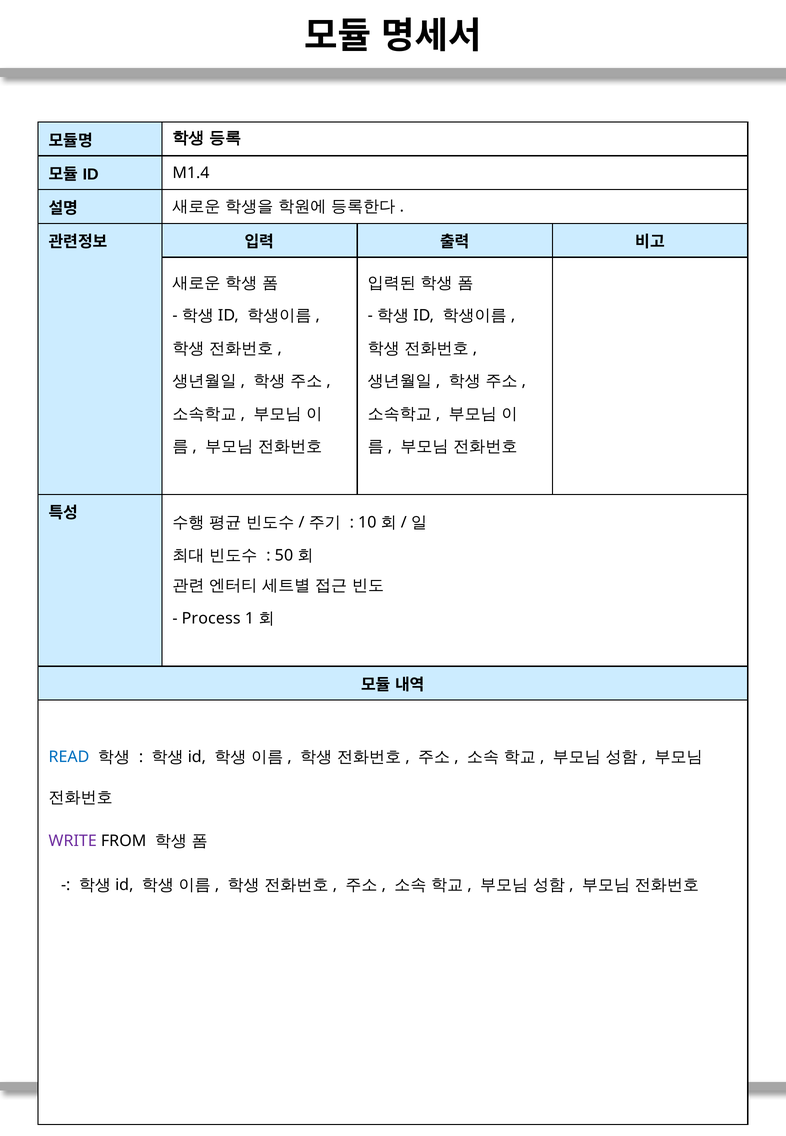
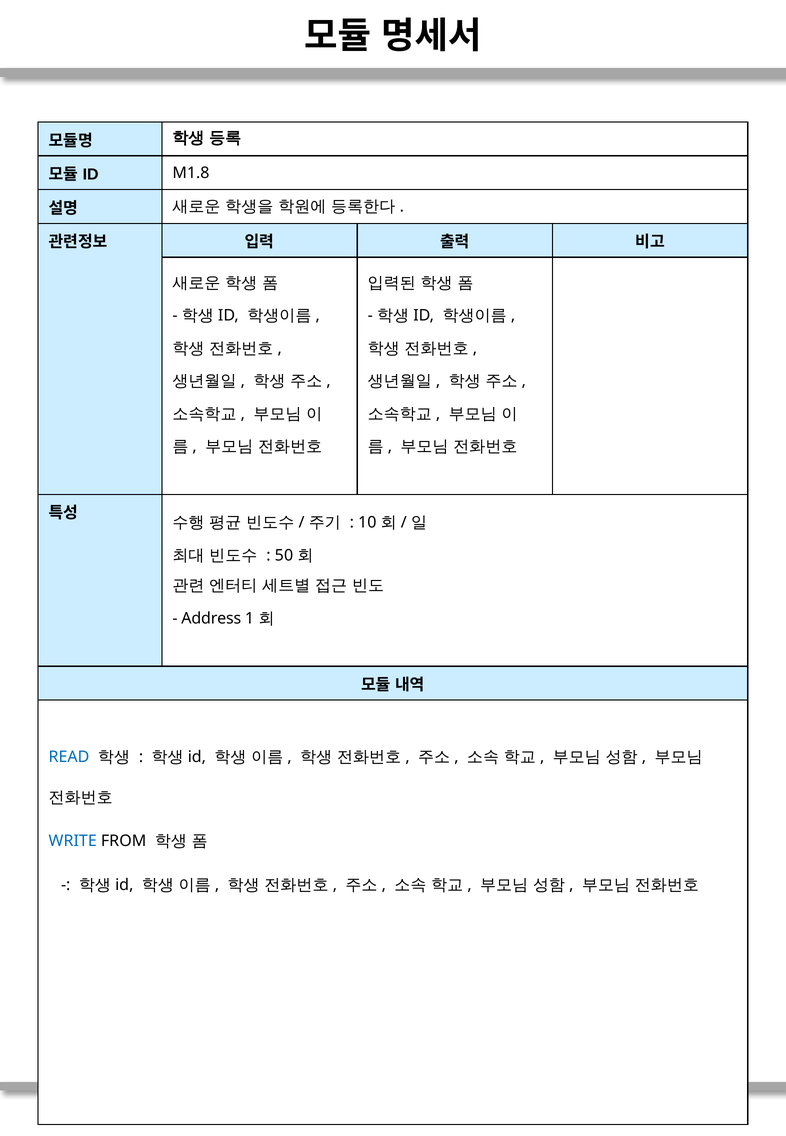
M1.4: M1.4 -> M1.8
Process: Process -> Address
WRITE colour: purple -> blue
